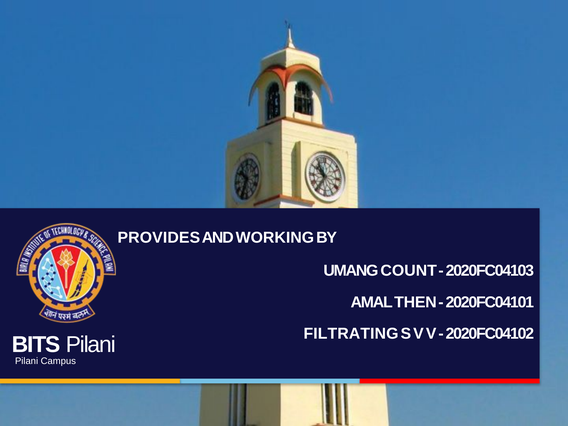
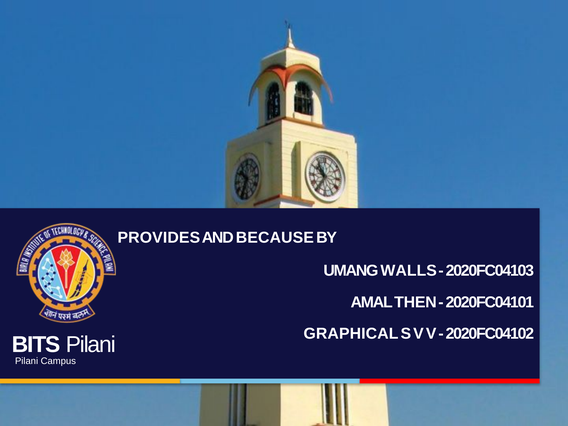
WORKING: WORKING -> BECAUSE
COUNT: COUNT -> WALLS
FILTRATING: FILTRATING -> GRAPHICAL
